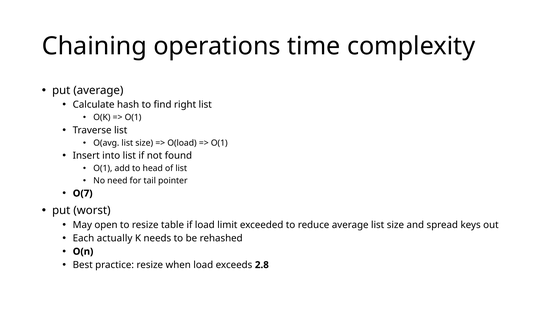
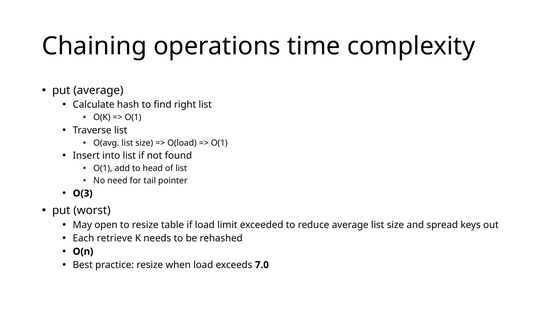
O(7: O(7 -> O(3
actually: actually -> retrieve
2.8: 2.8 -> 7.0
